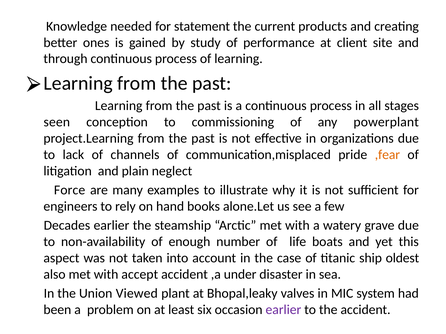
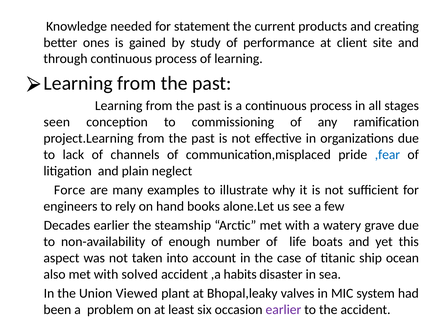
powerplant: powerplant -> ramification
,fear colour: orange -> blue
oldest: oldest -> ocean
accept: accept -> solved
under: under -> habits
